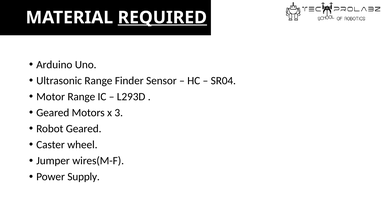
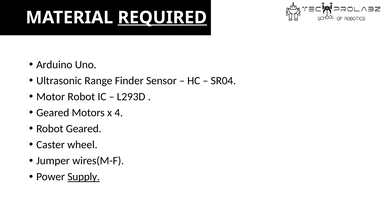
Motor Range: Range -> Robot
3: 3 -> 4
Supply underline: none -> present
